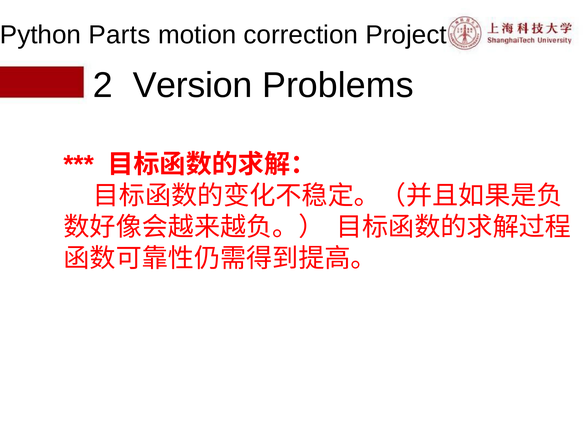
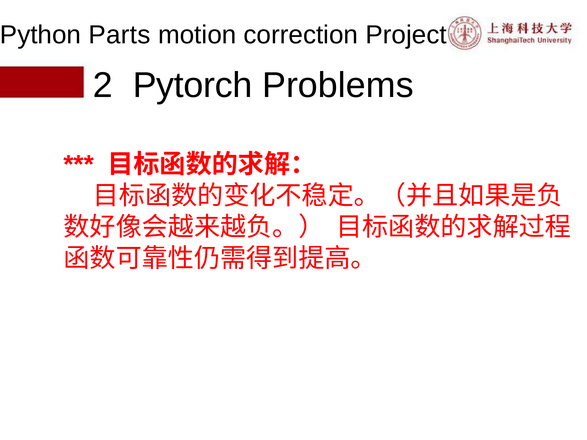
Version: Version -> Pytorch
